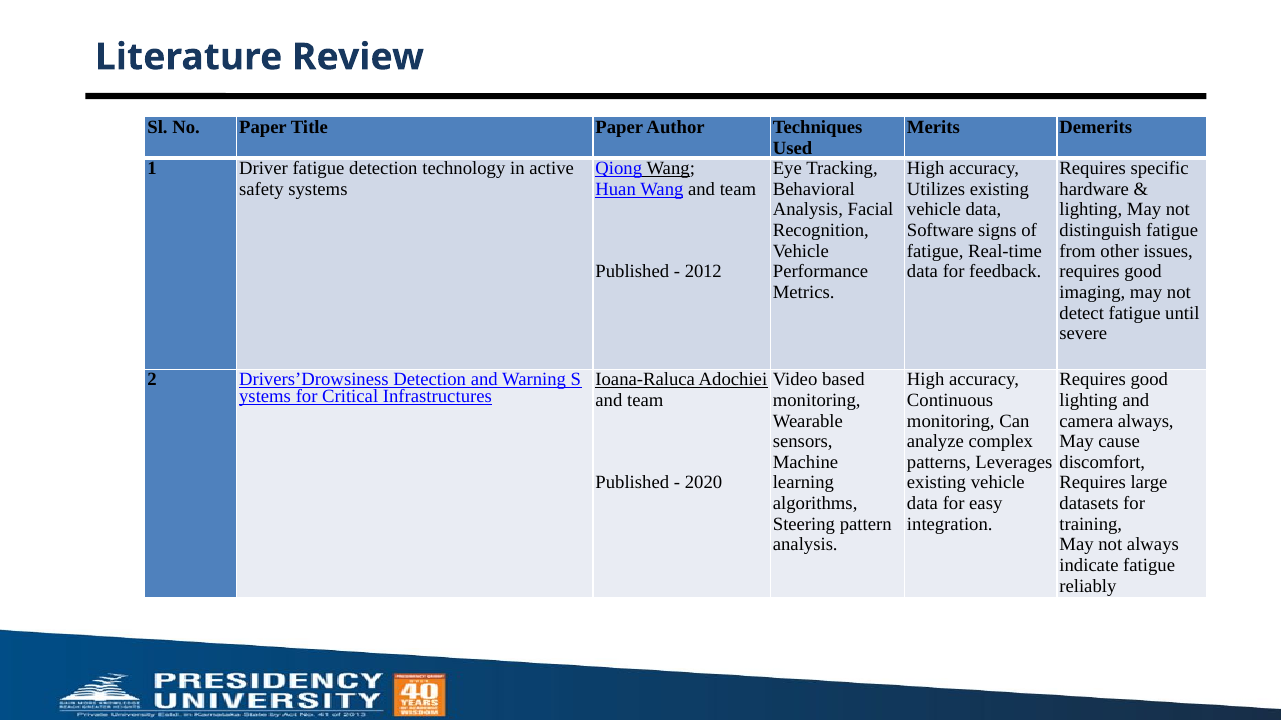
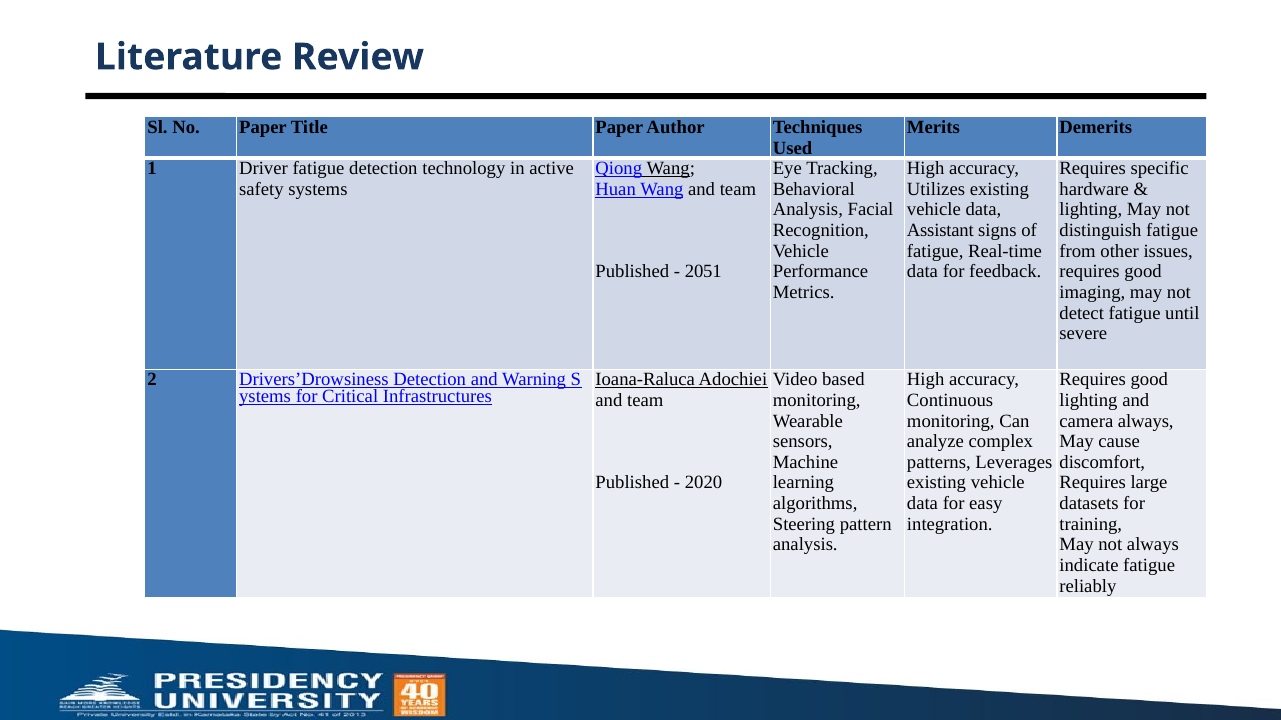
Software: Software -> Assistant
2012: 2012 -> 2051
